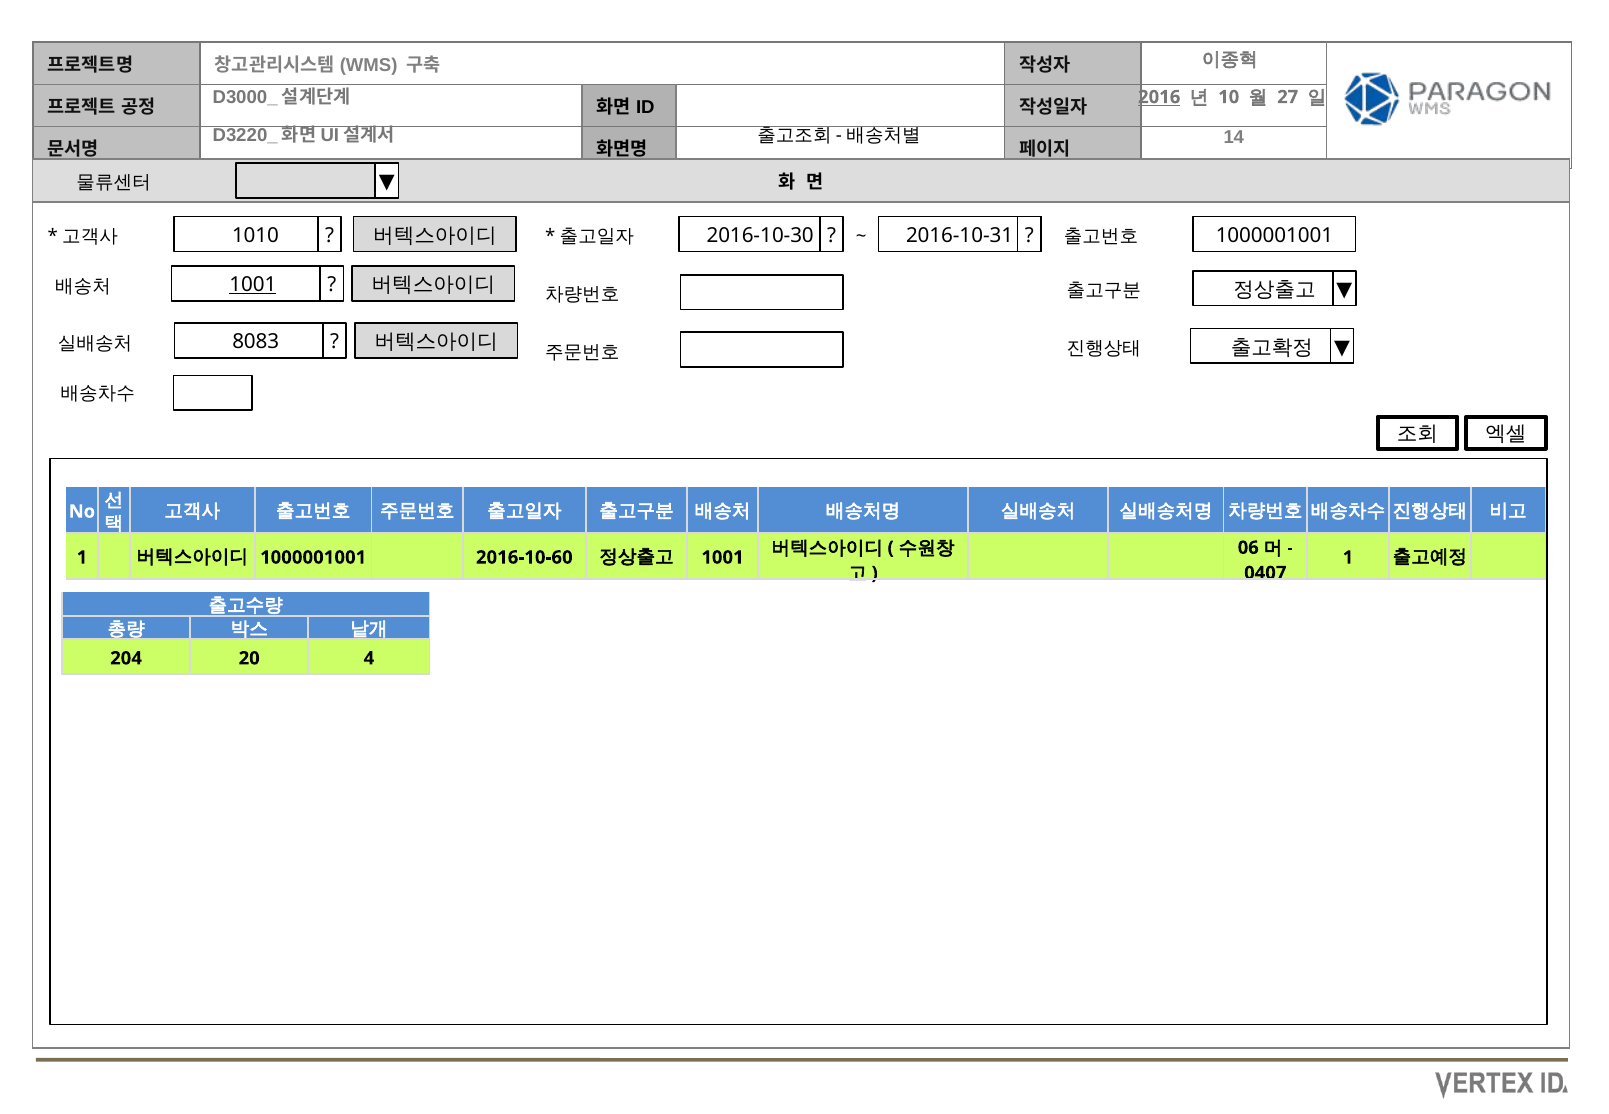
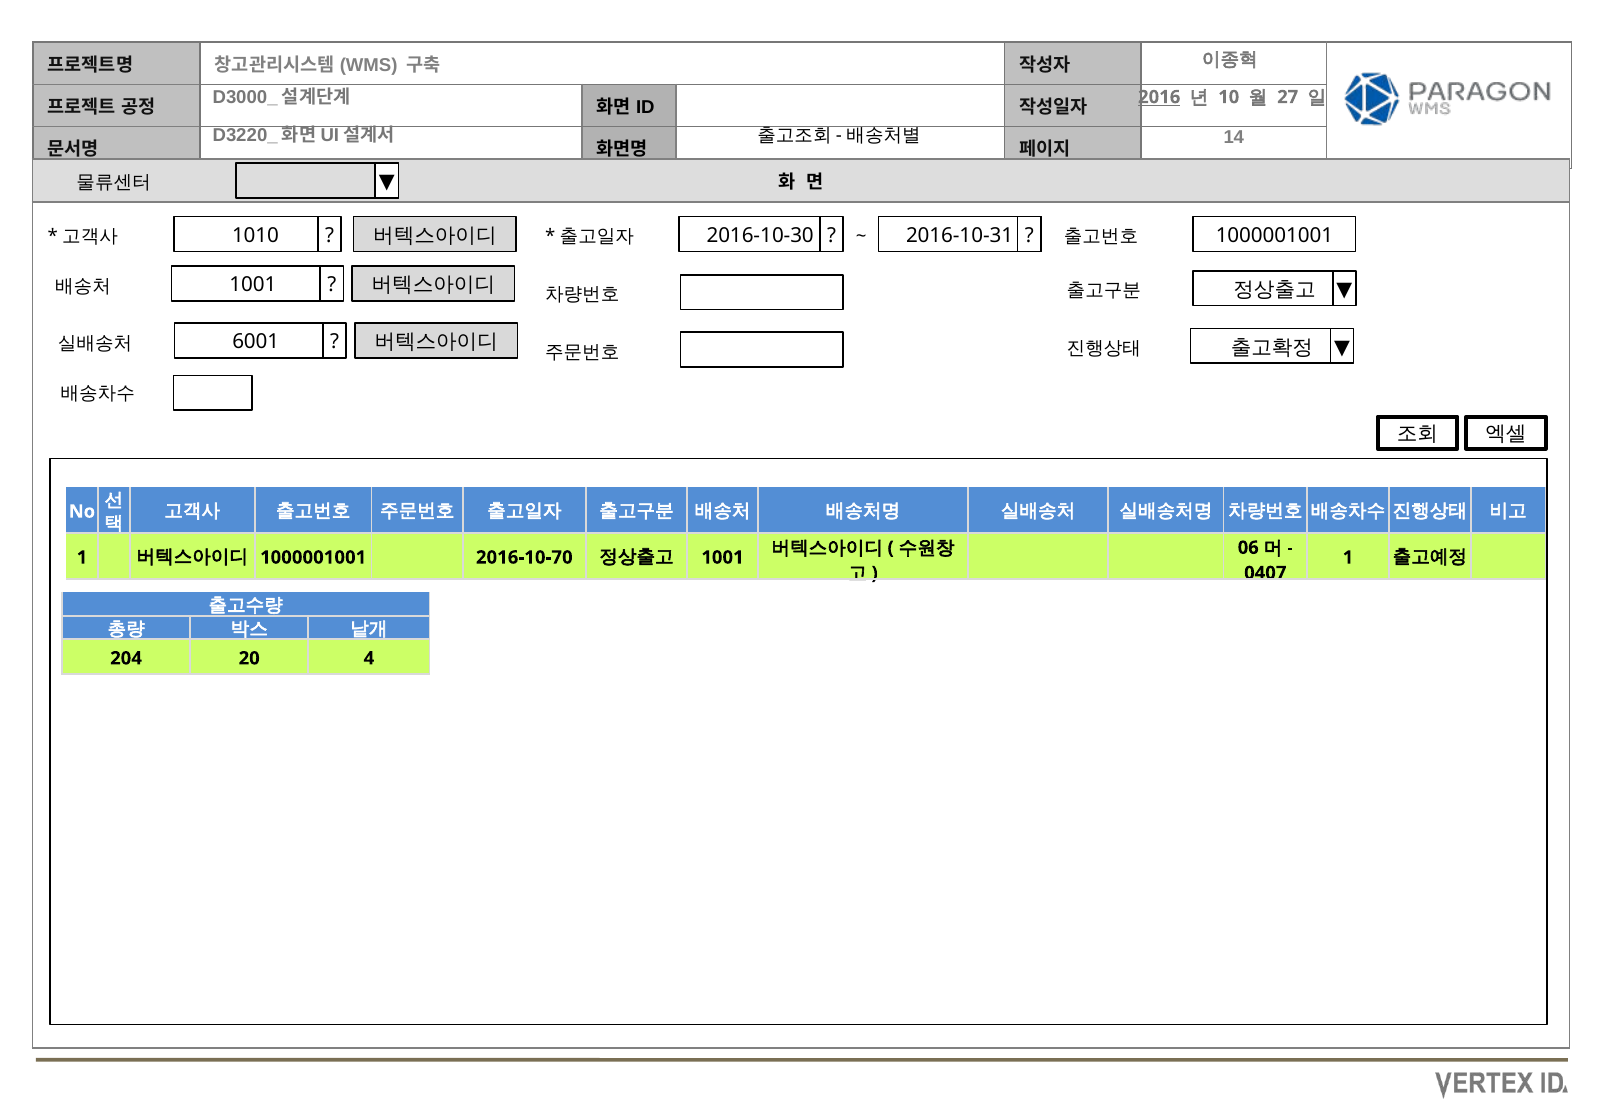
1001 at (253, 285) underline: present -> none
8083: 8083 -> 6001
2016-10-60: 2016-10-60 -> 2016-10-70
